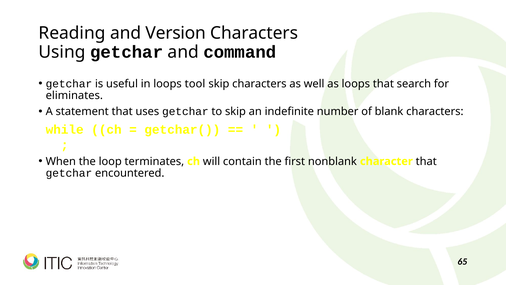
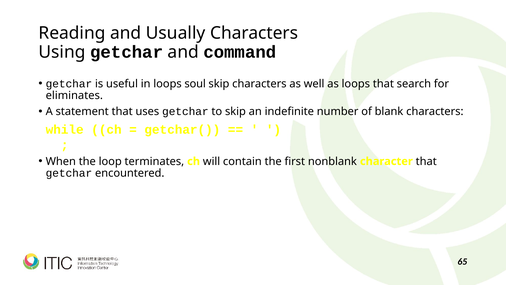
Version: Version -> Usually
tool: tool -> soul
